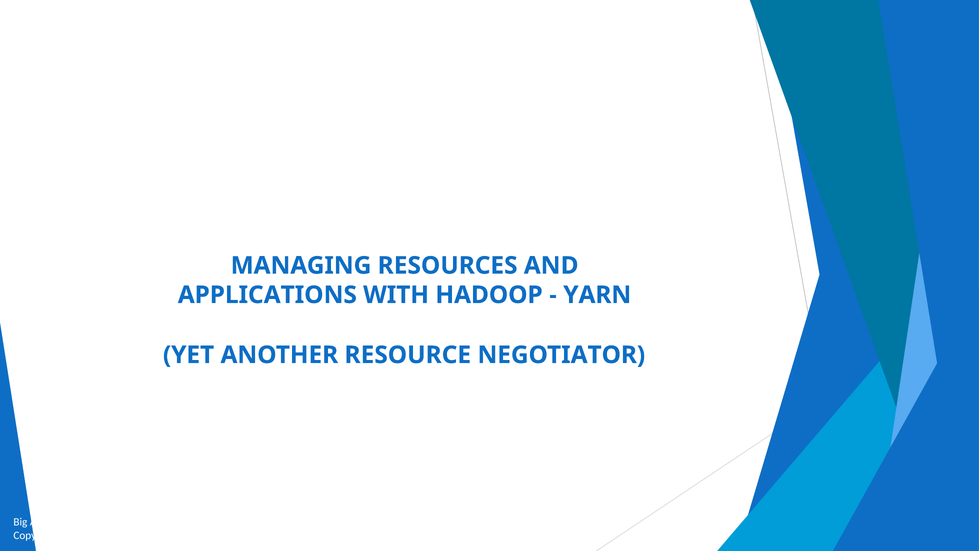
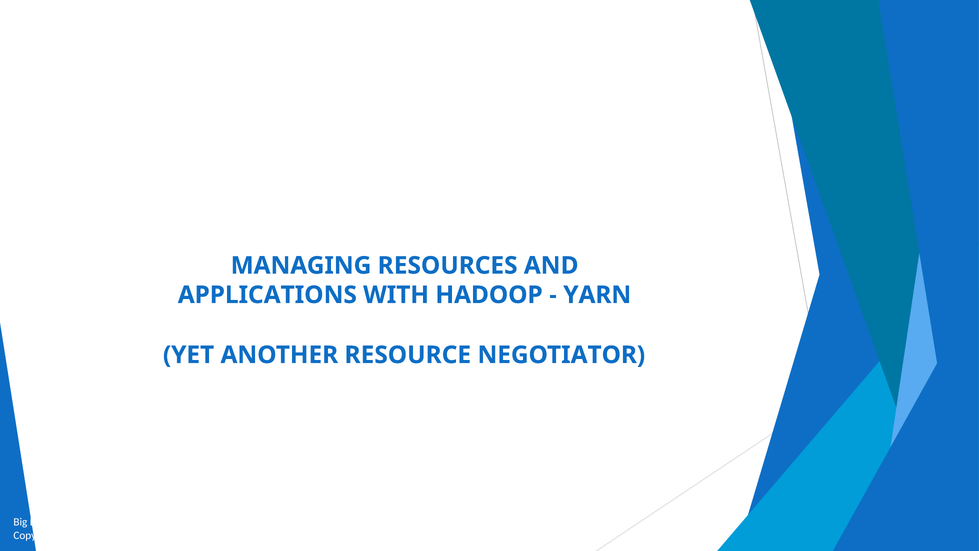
Able: Able -> Both
